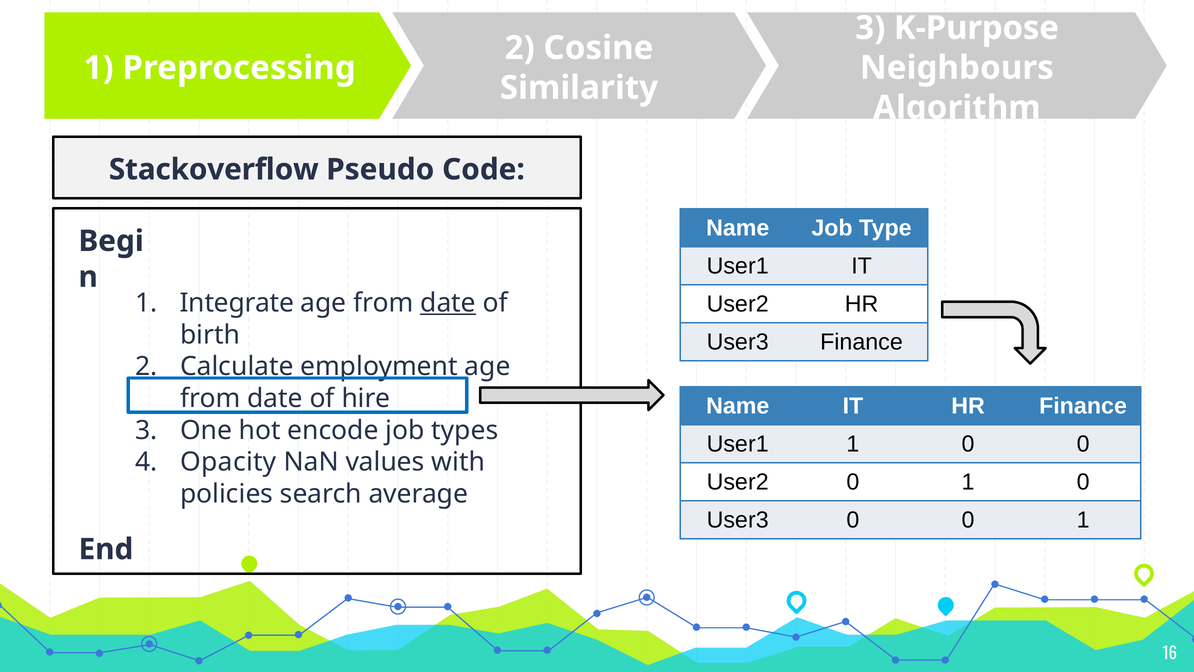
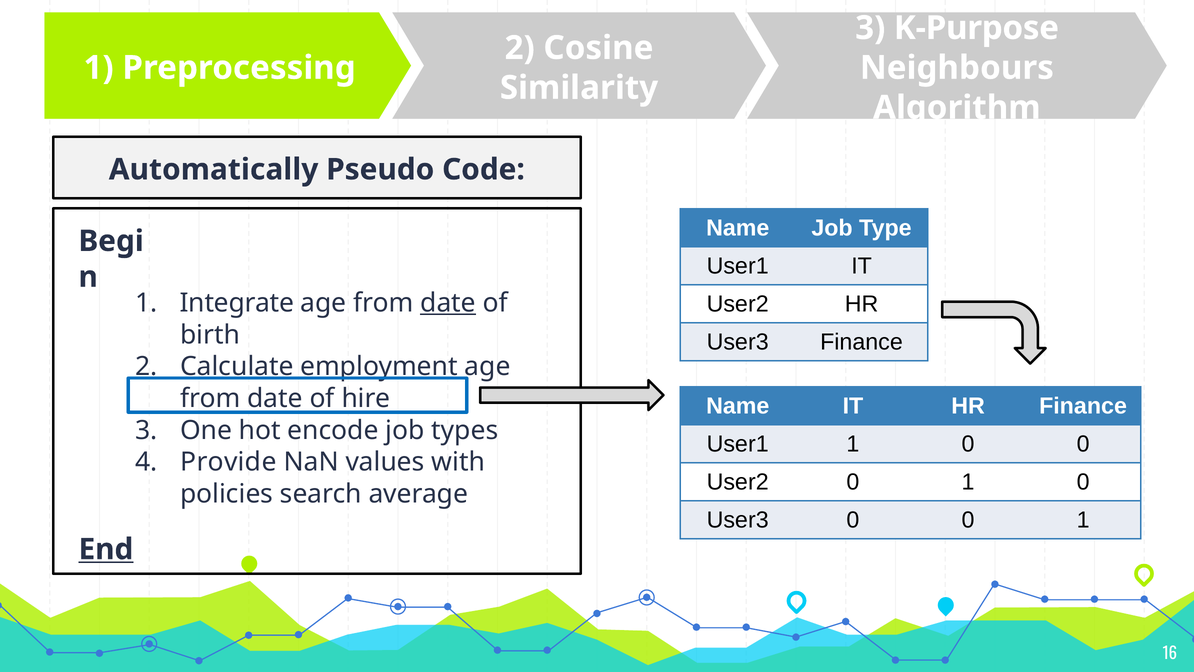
Stackoverflow: Stackoverflow -> Automatically
Opacity: Opacity -> Provide
End underline: none -> present
